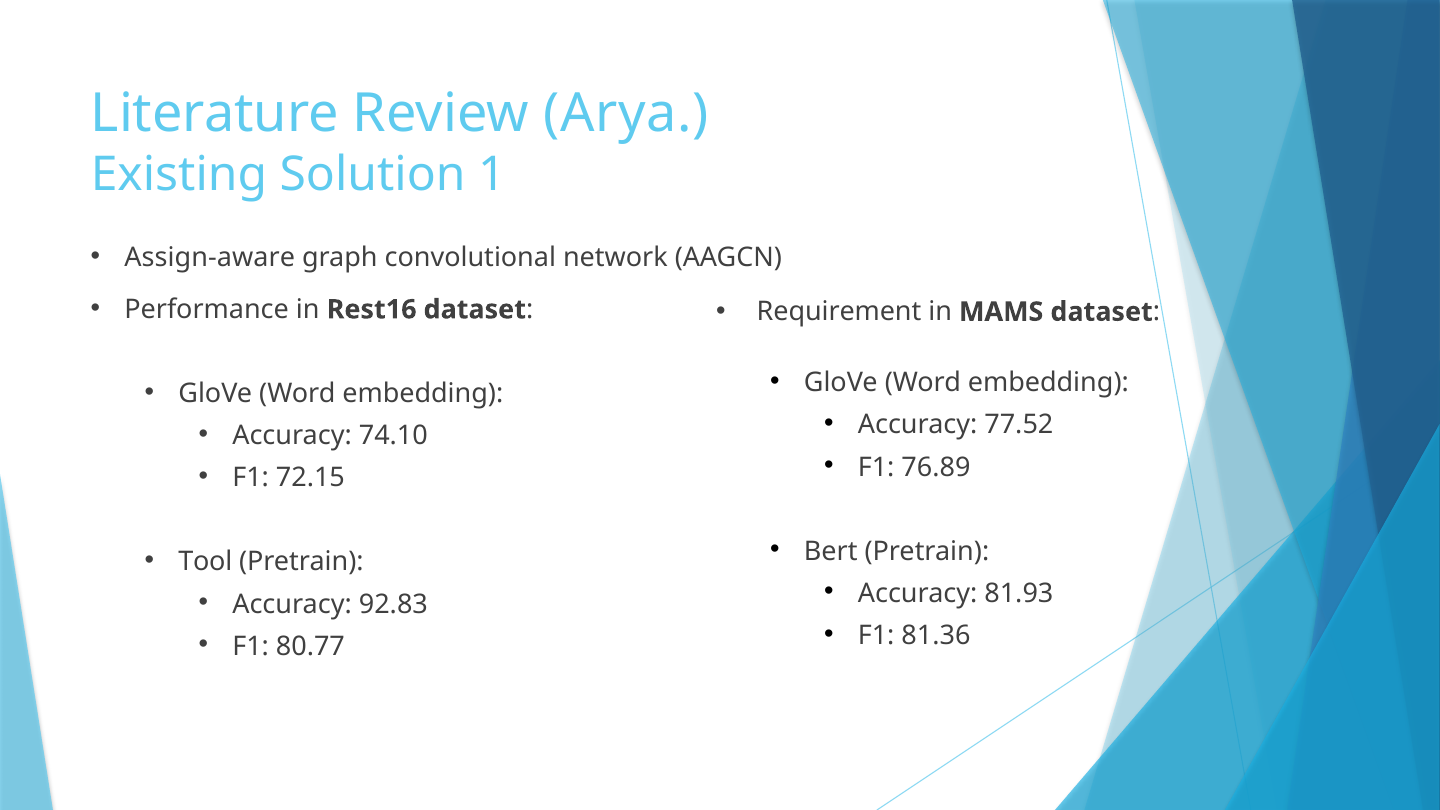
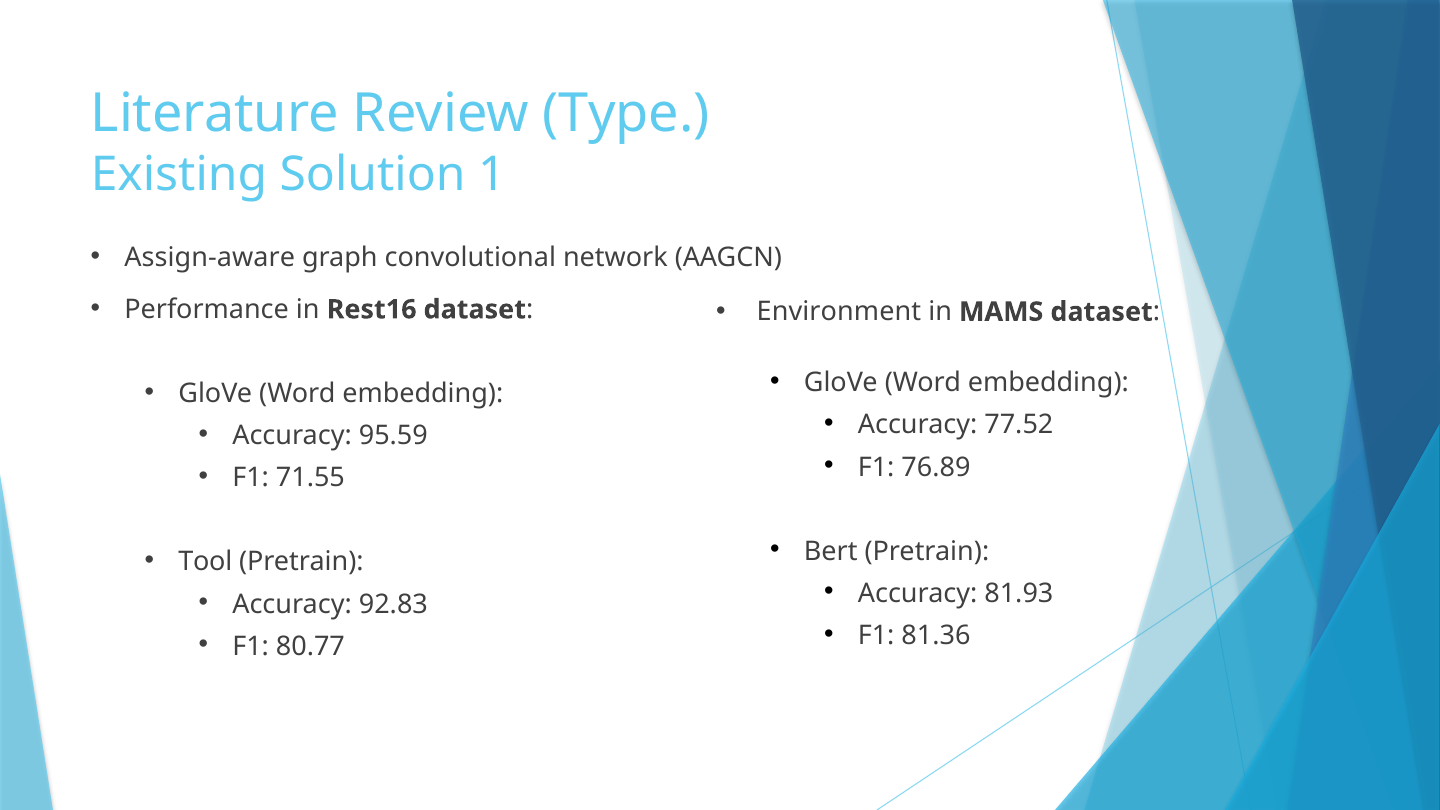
Arya: Arya -> Type
Requirement: Requirement -> Environment
74.10: 74.10 -> 95.59
72.15: 72.15 -> 71.55
